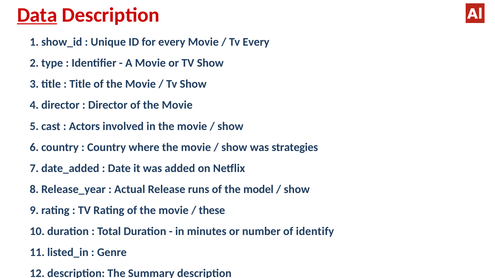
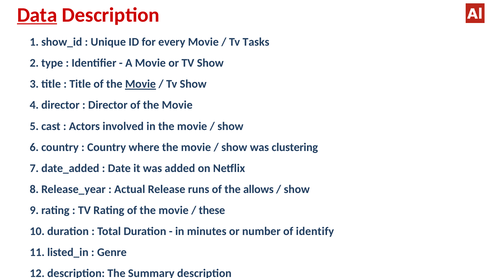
Tv Every: Every -> Tasks
Movie at (140, 84) underline: none -> present
strategies: strategies -> clustering
model: model -> allows
